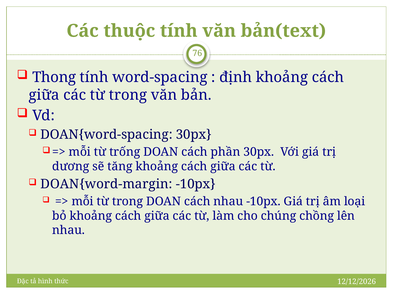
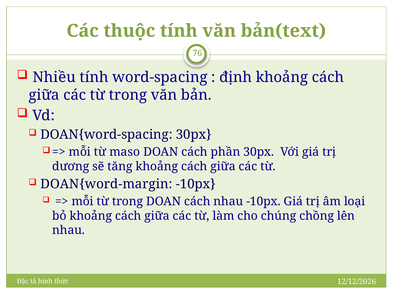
Thong: Thong -> Nhiều
trống: trống -> maso
